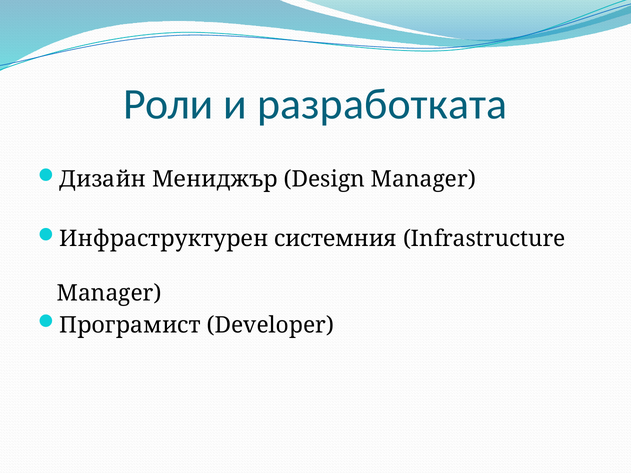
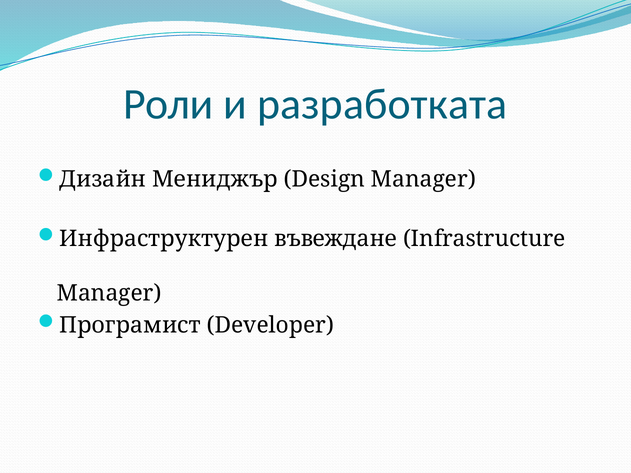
системния: системния -> въвеждане
